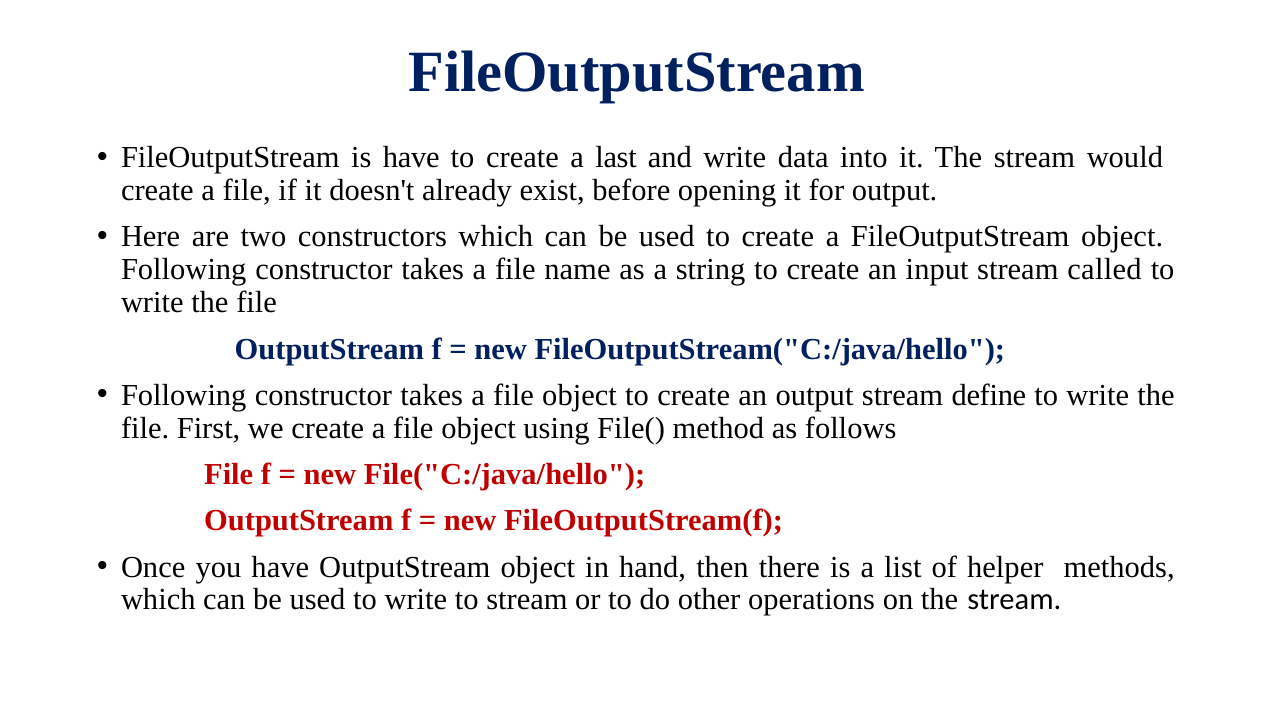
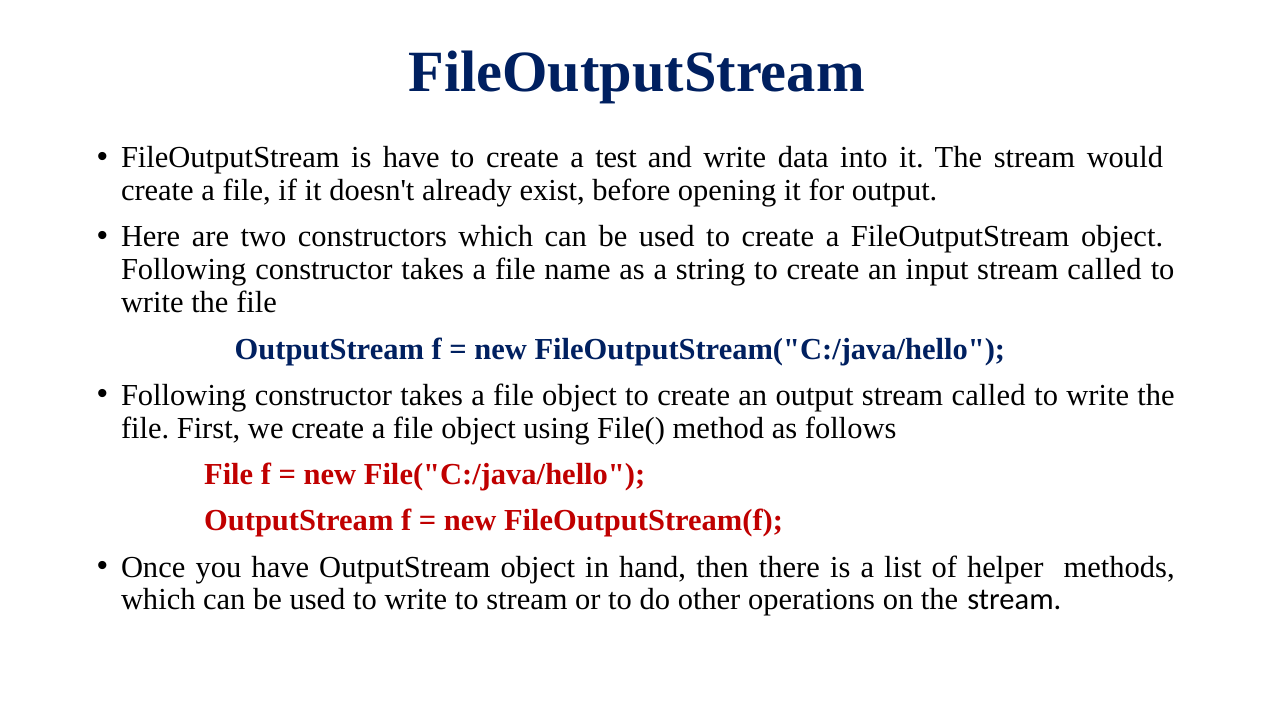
last: last -> test
output stream define: define -> called
